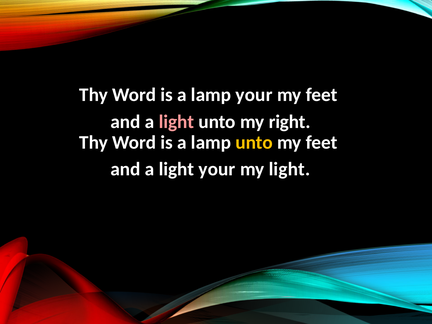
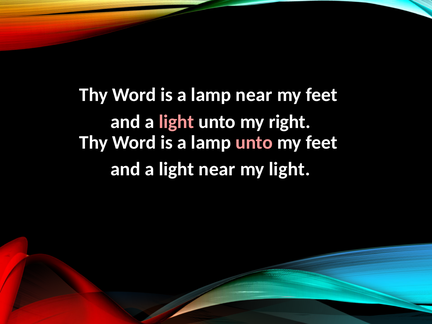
lamp your: your -> near
unto at (254, 142) colour: yellow -> pink
light your: your -> near
